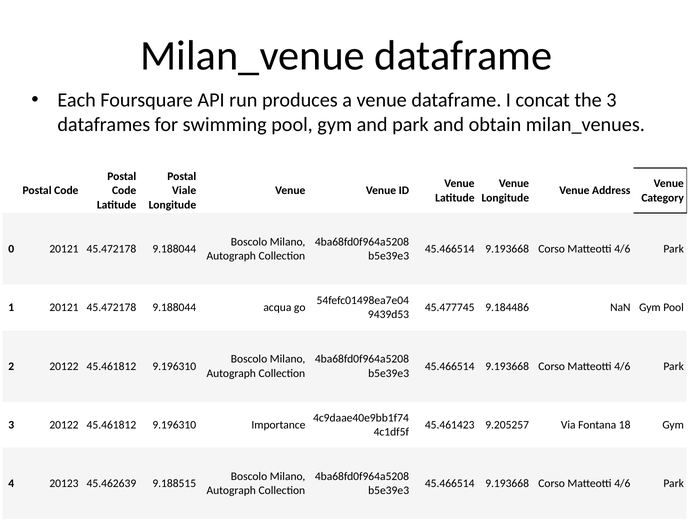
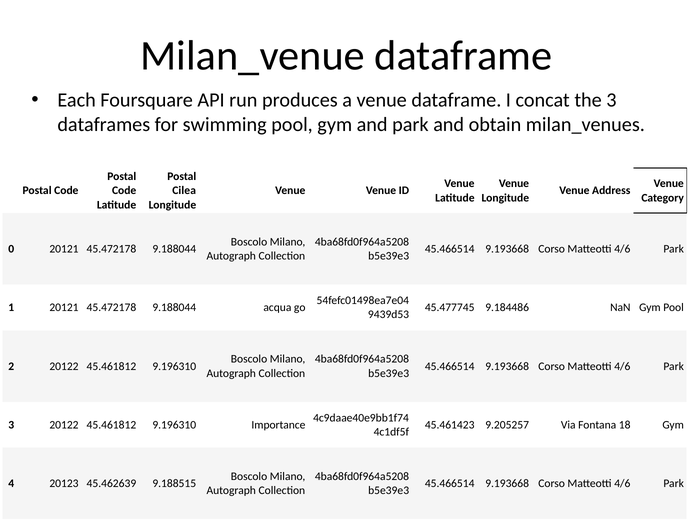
Viale: Viale -> Cilea
